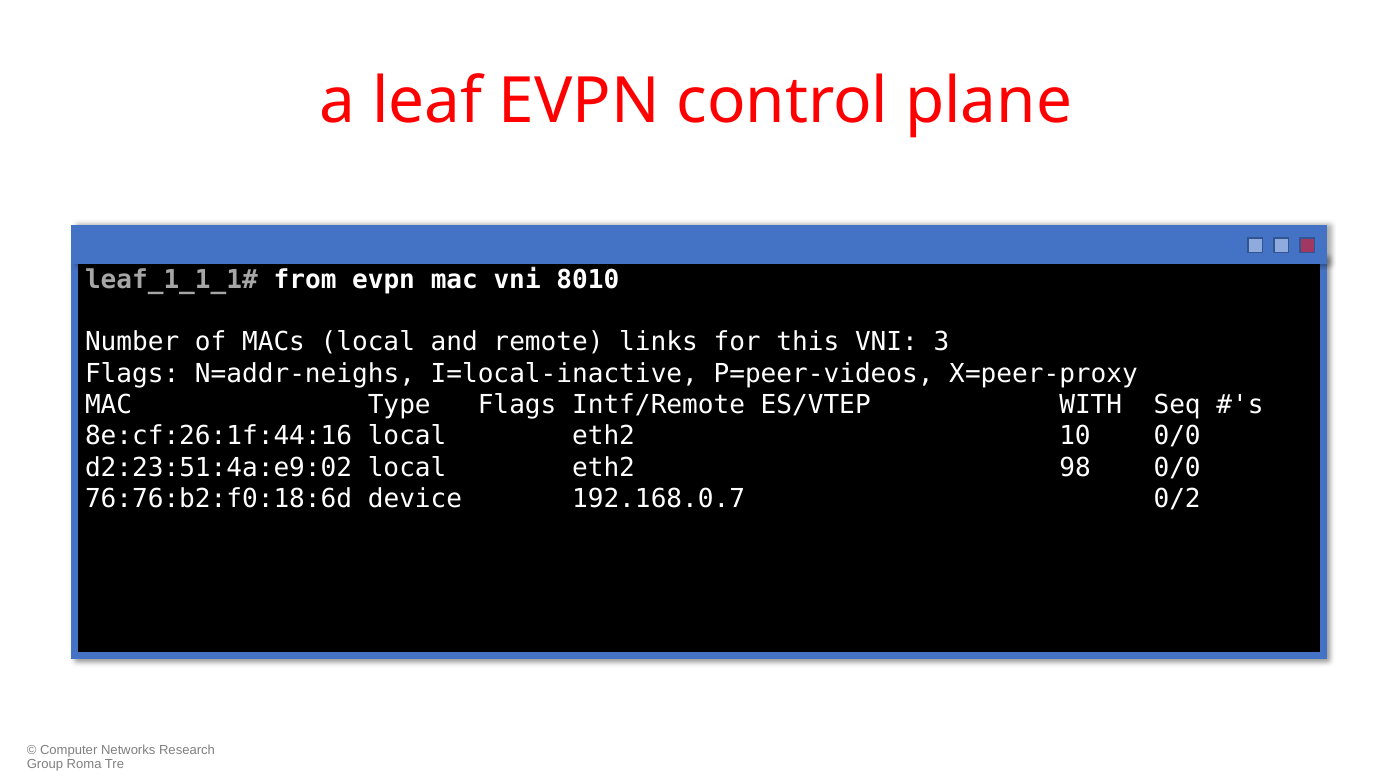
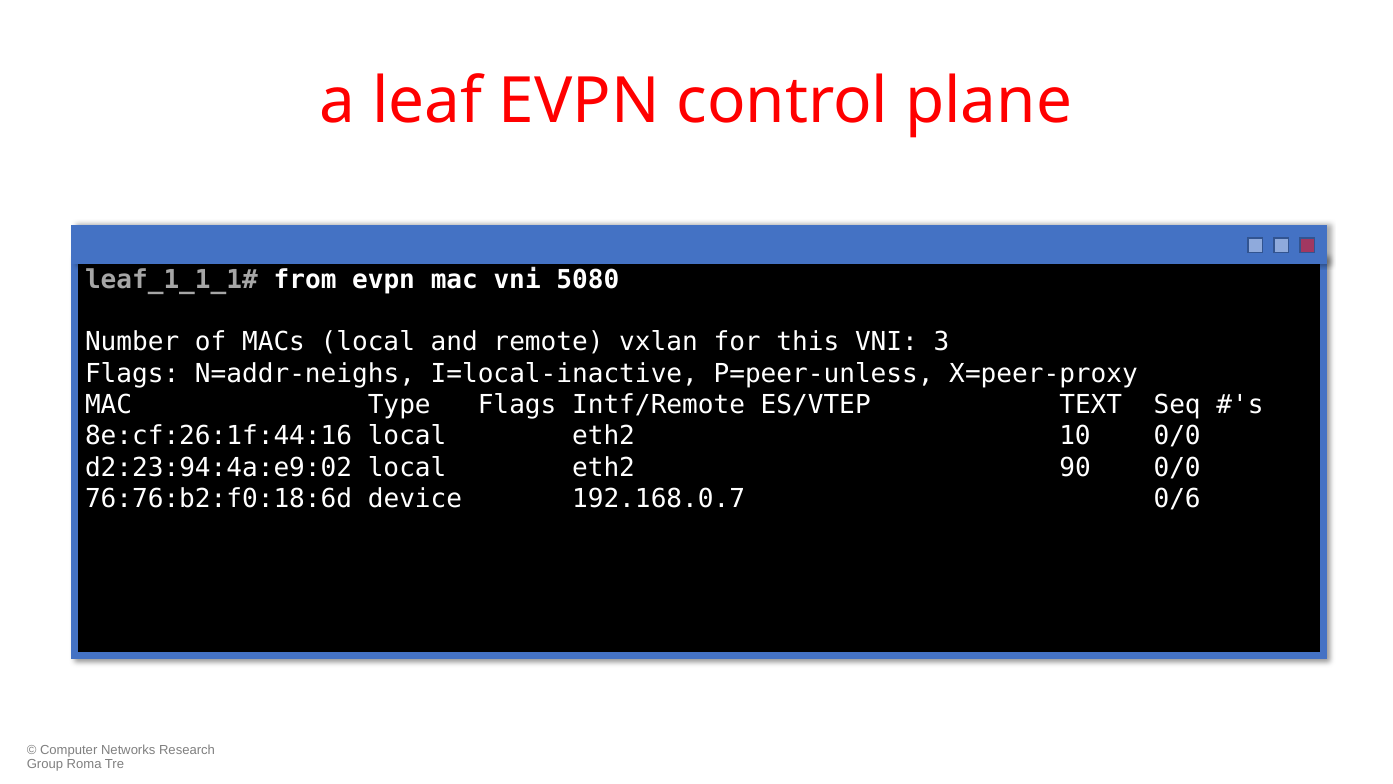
8010: 8010 -> 5080
links: links -> vxlan
P=peer-videos: P=peer-videos -> P=peer-unless
WITH: WITH -> TEXT
d2:23:51:4a:e9:02: d2:23:51:4a:e9:02 -> d2:23:94:4a:e9:02
98: 98 -> 90
0/2: 0/2 -> 0/6
